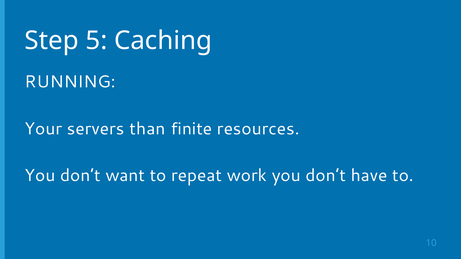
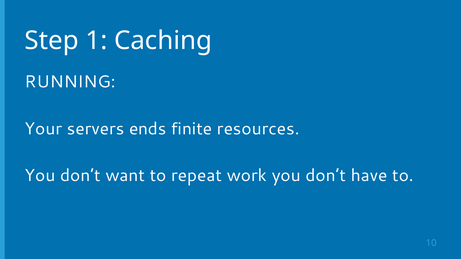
5: 5 -> 1
than: than -> ends
